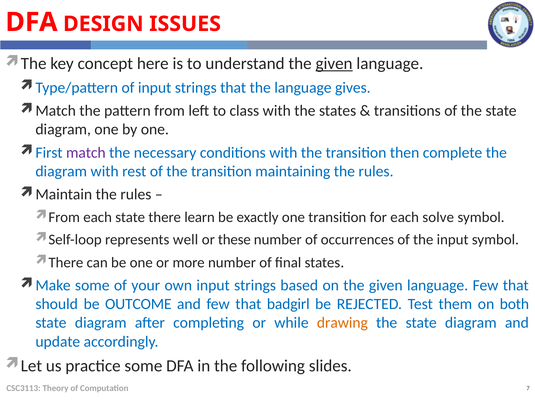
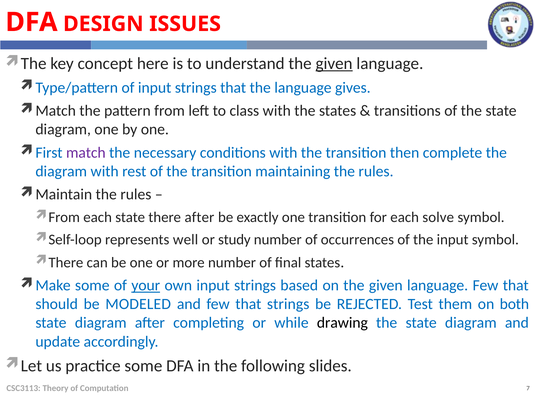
there learn: learn -> after
these: these -> study
your underline: none -> present
OUTCOME: OUTCOME -> MODELED
that badgirl: badgirl -> strings
drawing colour: orange -> black
